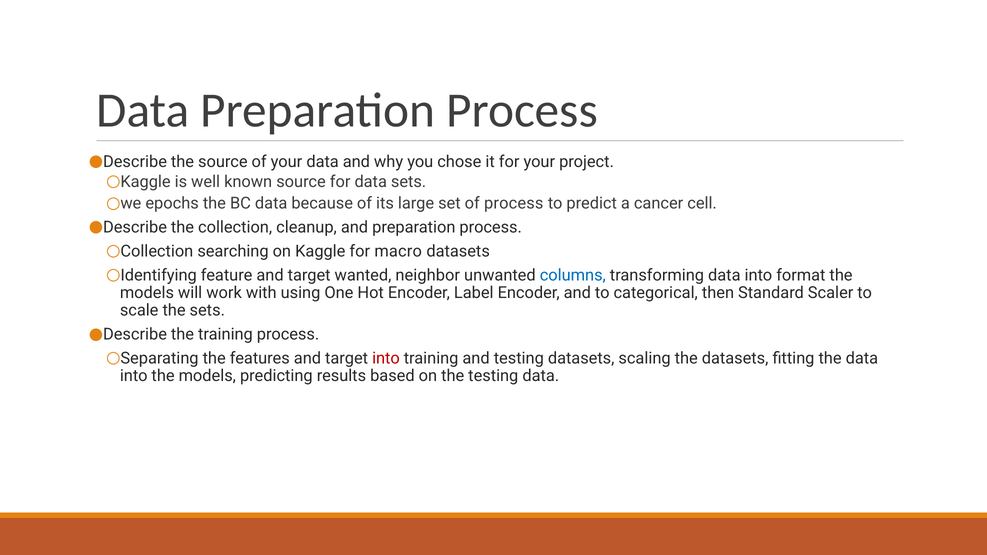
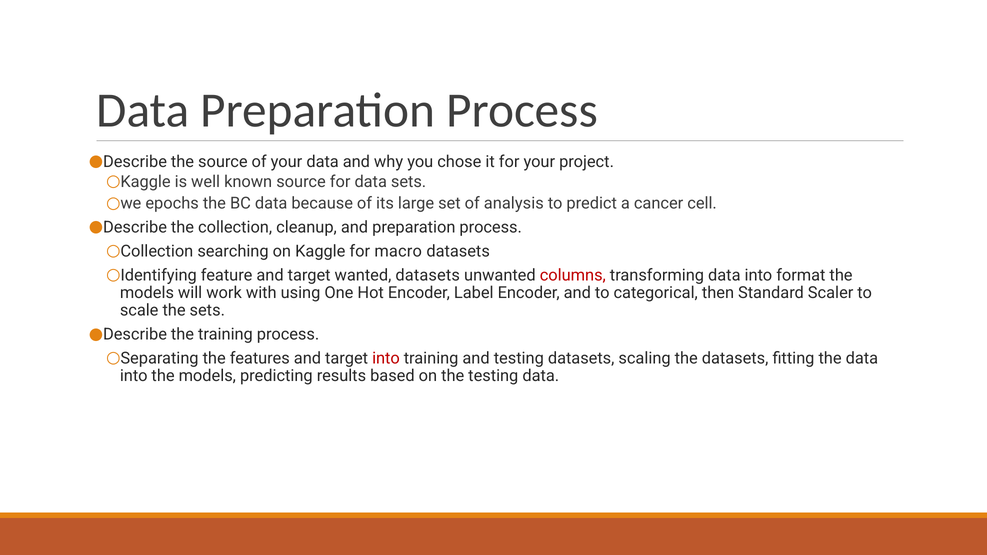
of process: process -> analysis
wanted neighbor: neighbor -> datasets
columns colour: blue -> red
